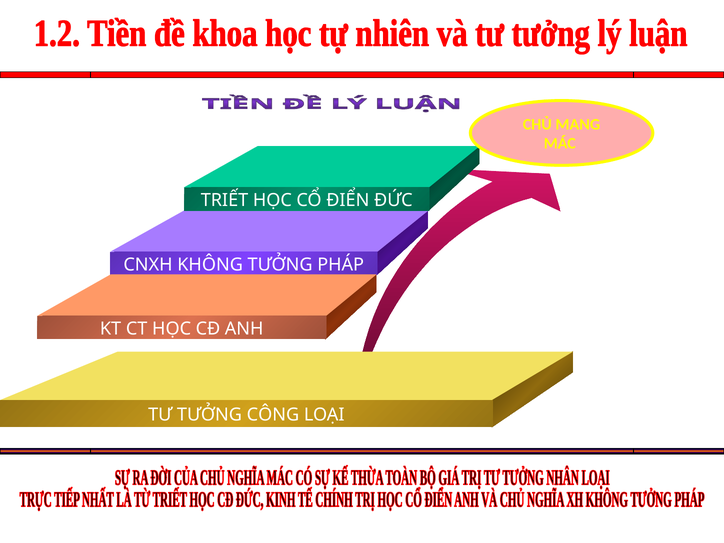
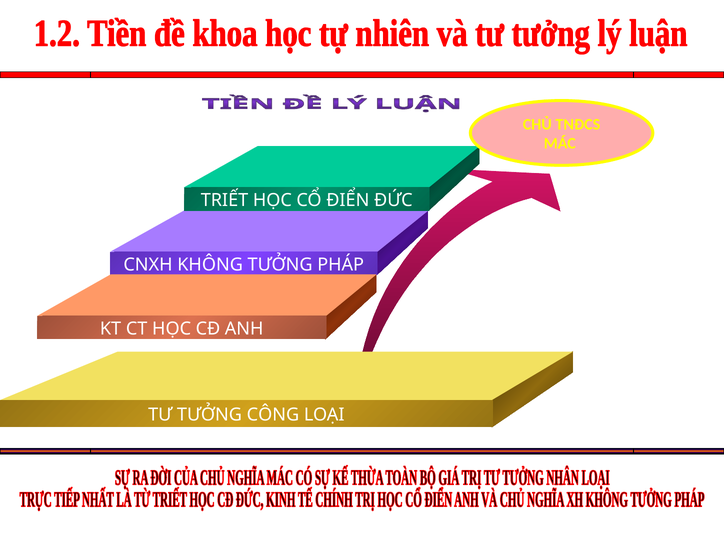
MANG: MANG -> TNĐCS
